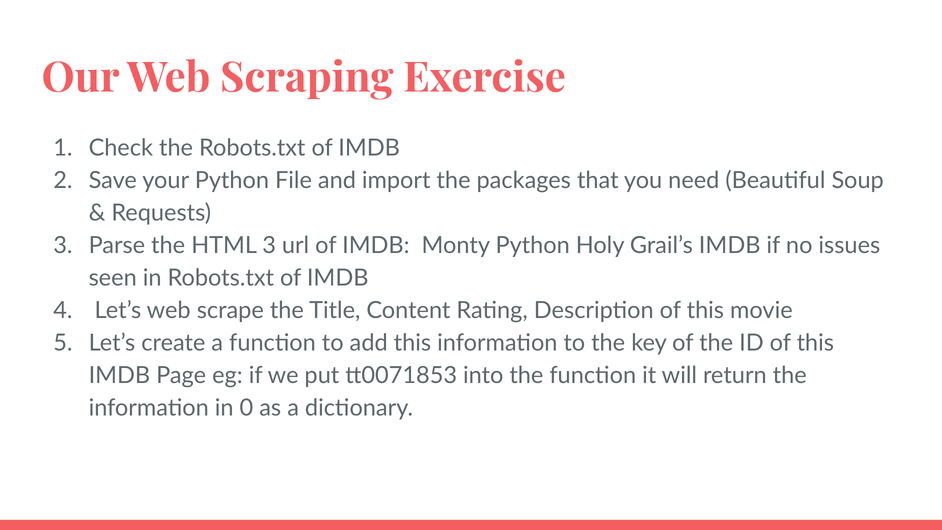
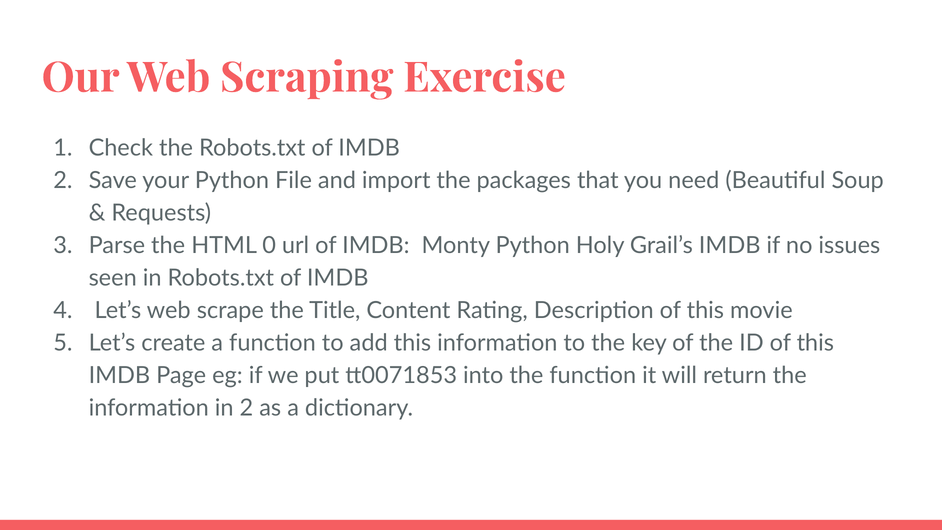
HTML 3: 3 -> 0
in 0: 0 -> 2
